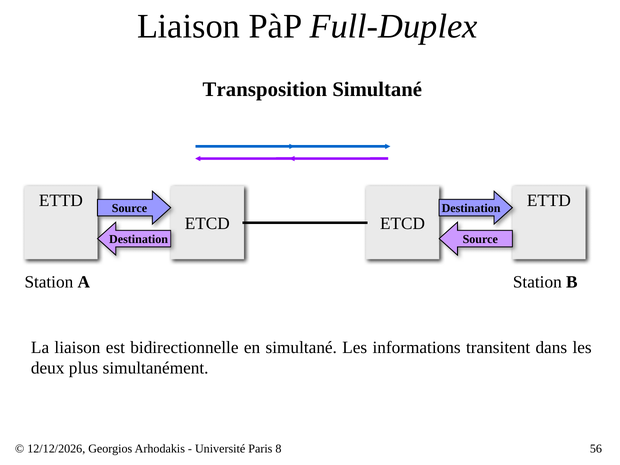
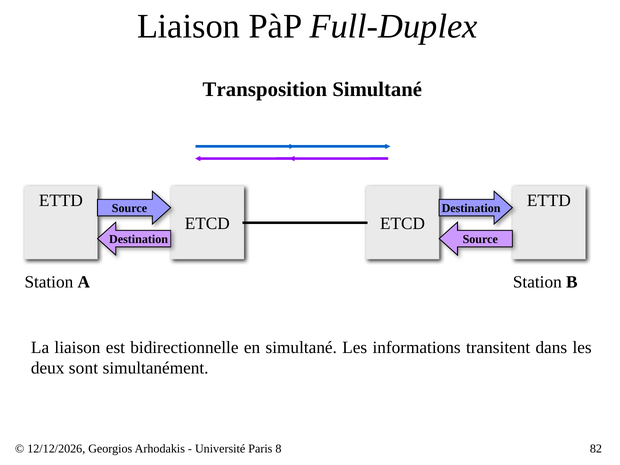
plus: plus -> sont
56: 56 -> 82
